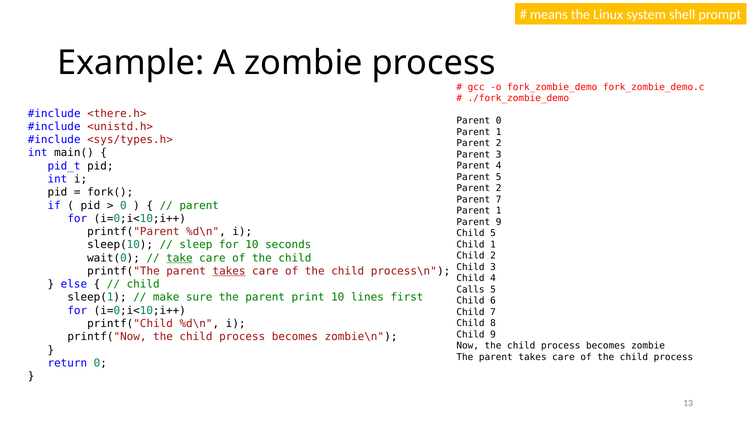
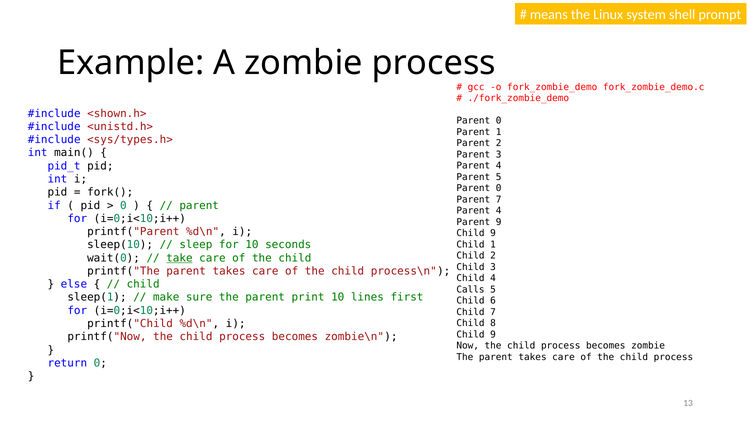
<there.h>: <there.h> -> <shown.h>
2 at (499, 188): 2 -> 0
1 at (499, 211): 1 -> 4
5 at (493, 233): 5 -> 9
takes at (229, 271) underline: present -> none
